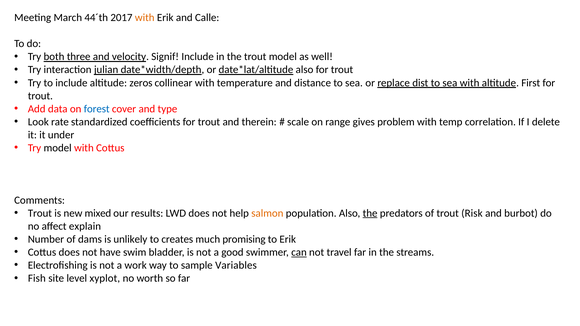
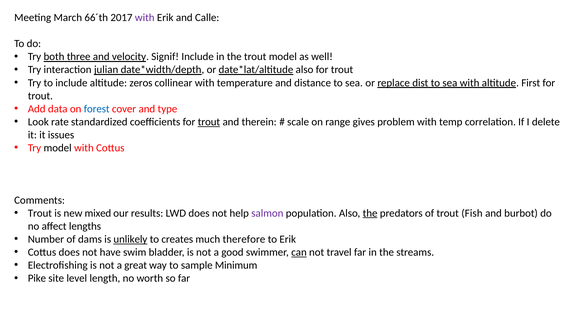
44´th: 44´th -> 66´th
with at (145, 18) colour: orange -> purple
trout at (209, 122) underline: none -> present
under: under -> issues
salmon colour: orange -> purple
Risk: Risk -> Fish
explain: explain -> lengths
unlikely underline: none -> present
promising: promising -> therefore
work: work -> great
Variables: Variables -> Minimum
Fish: Fish -> Pike
xyplot: xyplot -> length
